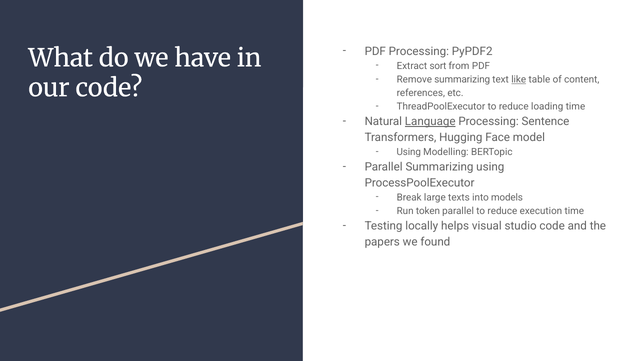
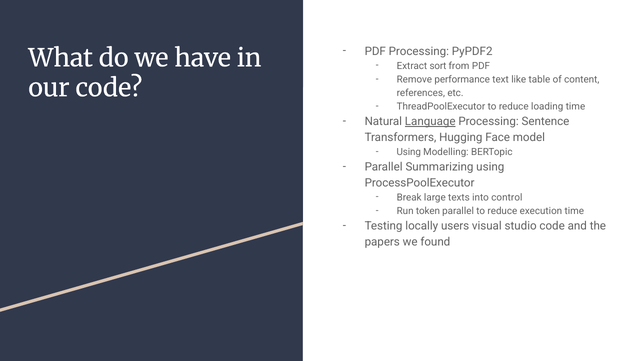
Remove summarizing: summarizing -> performance
like underline: present -> none
models: models -> control
helps: helps -> users
